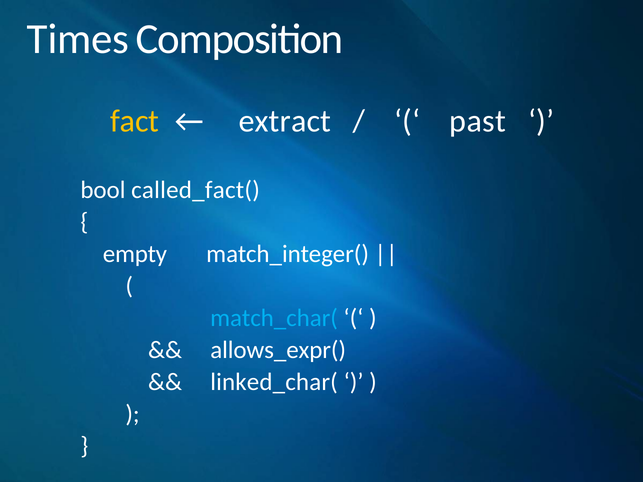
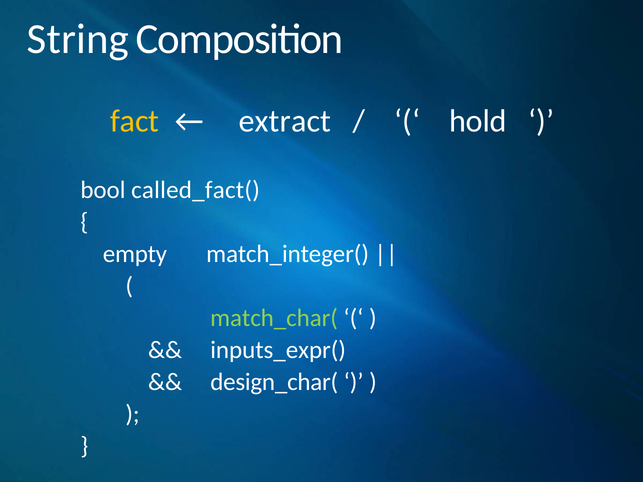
Times: Times -> String
past: past -> hold
match_char( colour: light blue -> light green
allows_expr(: allows_expr( -> inputs_expr(
linked_char(: linked_char( -> design_char(
